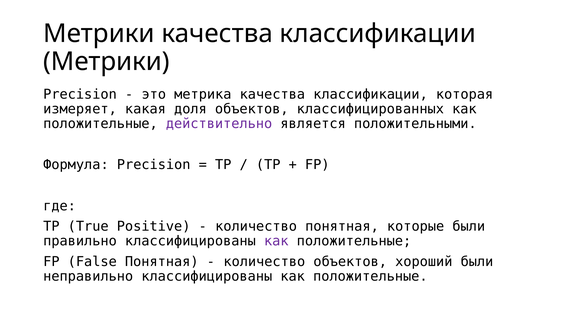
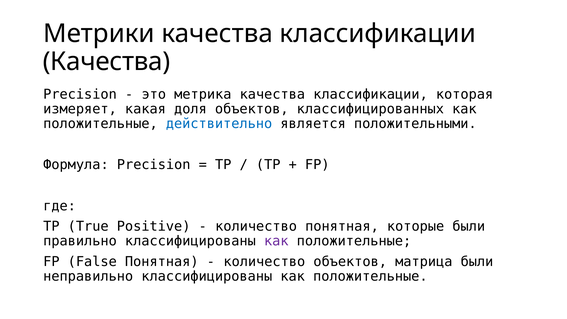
Метрики at (106, 62): Метрики -> Качества
действительно colour: purple -> blue
хороший: хороший -> матрица
